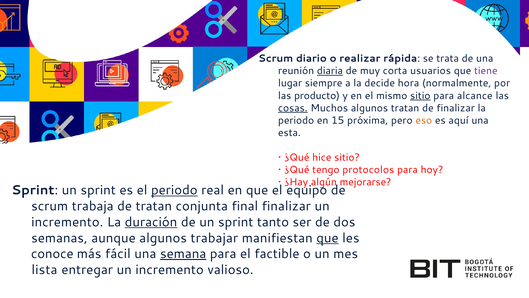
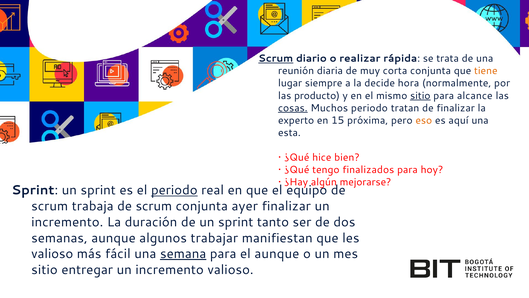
Scrum at (276, 58) underline: none -> present
diaria underline: present -> none
corta usuarios: usuarios -> conjunta
tiene colour: purple -> orange
Muchos algunos: algunos -> periodo
periodo at (296, 120): periodo -> experto
hice sitio: sitio -> bien
protocolos: protocolos -> finalizados
trabaja de tratan: tratan -> scrum
final: final -> ayer
duración underline: present -> none
que at (327, 238) underline: present -> none
conoce at (52, 253): conoce -> valioso
el factible: factible -> aunque
lista at (44, 269): lista -> sitio
